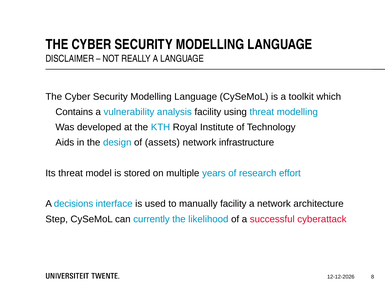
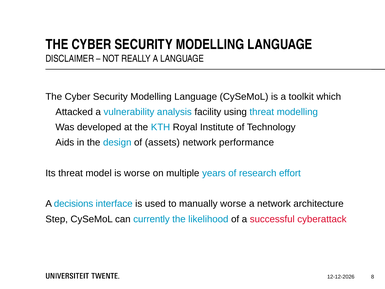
Contains: Contains -> Attacked
infrastructure: infrastructure -> performance
is stored: stored -> worse
manually facility: facility -> worse
